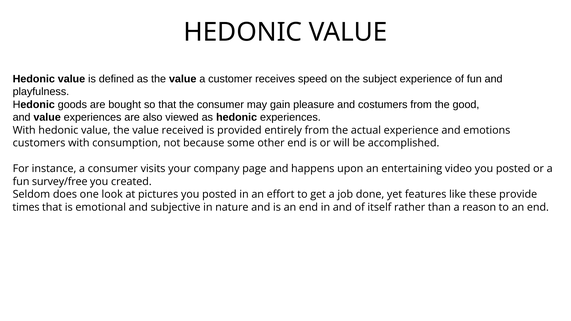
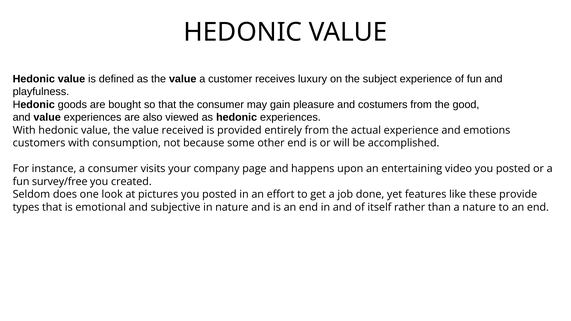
speed: speed -> luxury
times: times -> types
a reason: reason -> nature
